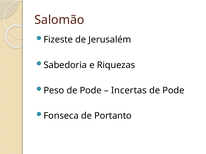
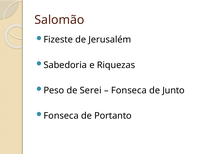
Peso de Pode: Pode -> Serei
Incertas at (129, 91): Incertas -> Fonseca
Pode at (173, 91): Pode -> Junto
